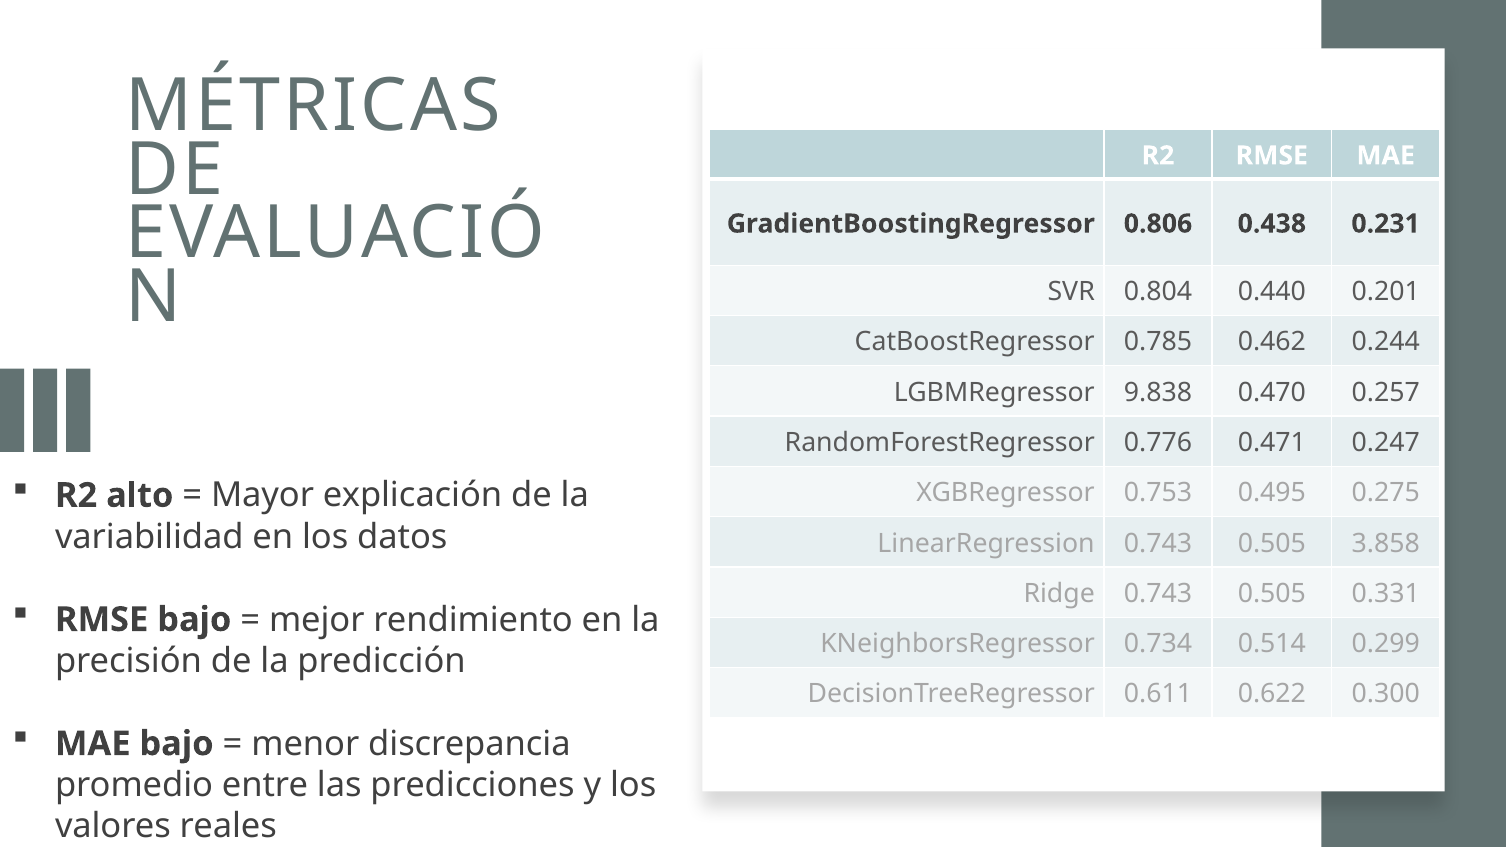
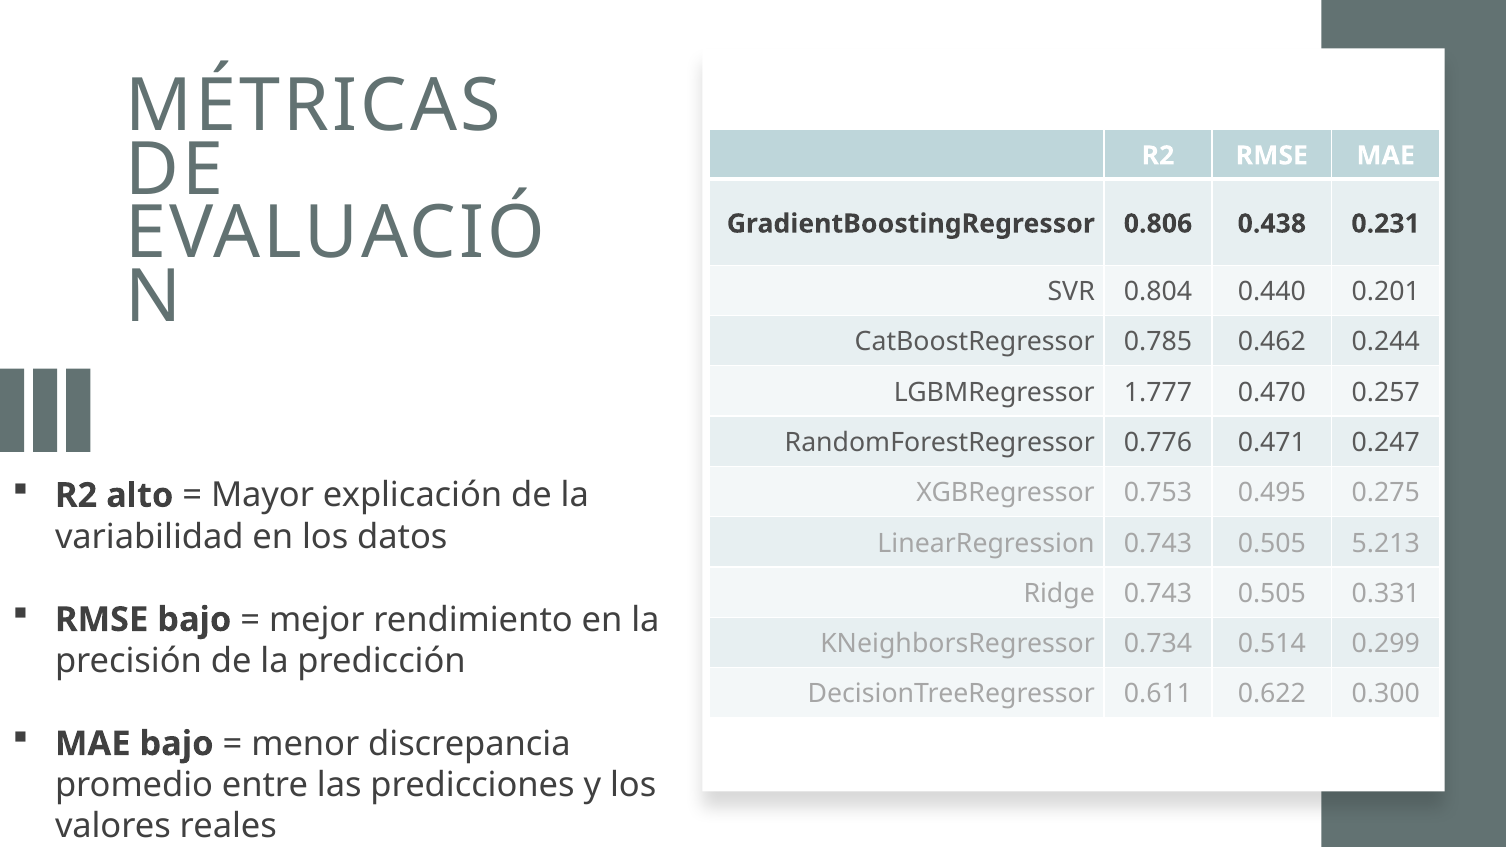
9.838: 9.838 -> 1.777
3.858: 3.858 -> 5.213
